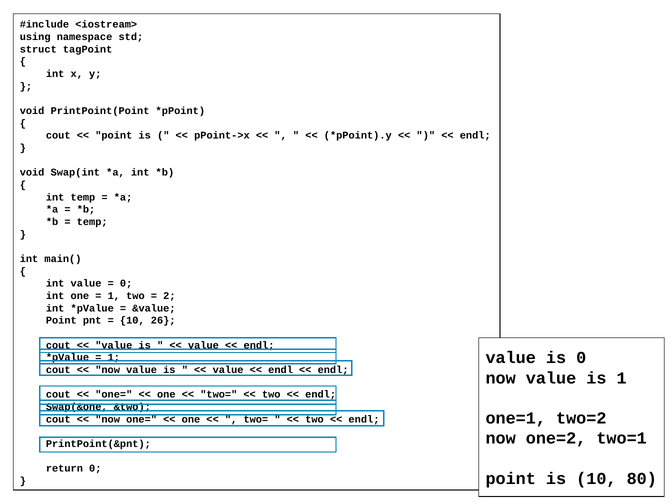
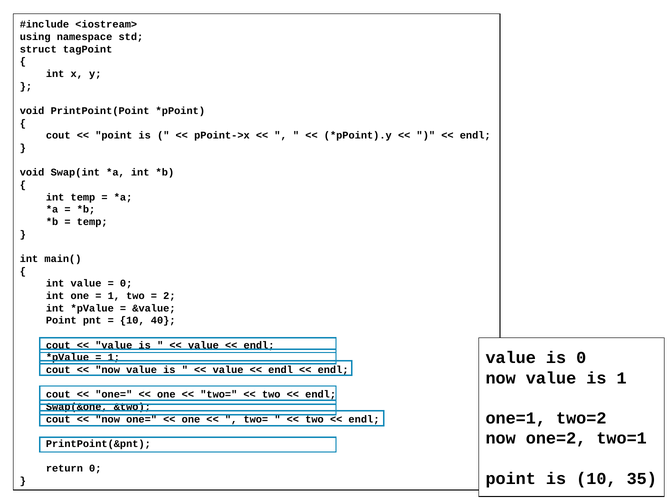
26: 26 -> 40
80: 80 -> 35
